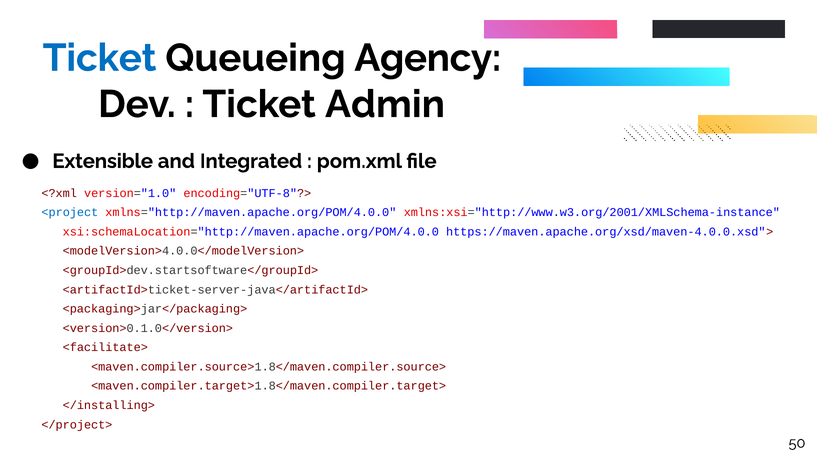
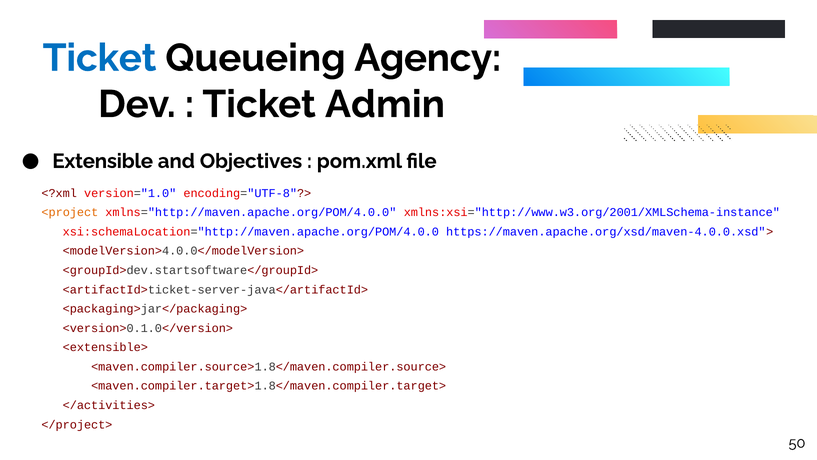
Integrated: Integrated -> Objectives
<project colour: blue -> orange
<facilitate>: <facilitate> -> <extensible>
</installing>: </installing> -> </activities>
